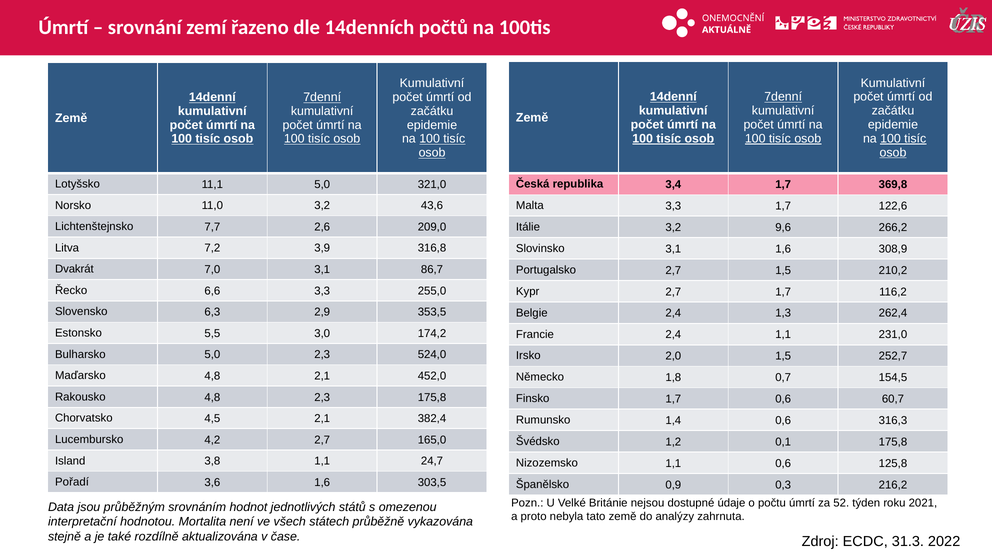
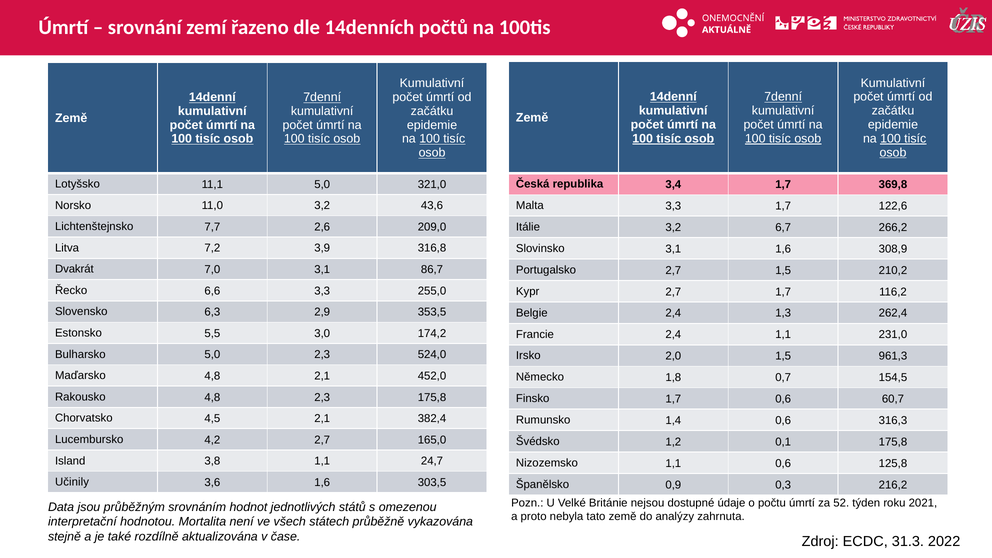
9,6: 9,6 -> 6,7
252,7: 252,7 -> 961,3
Pořadí: Pořadí -> Učinily
